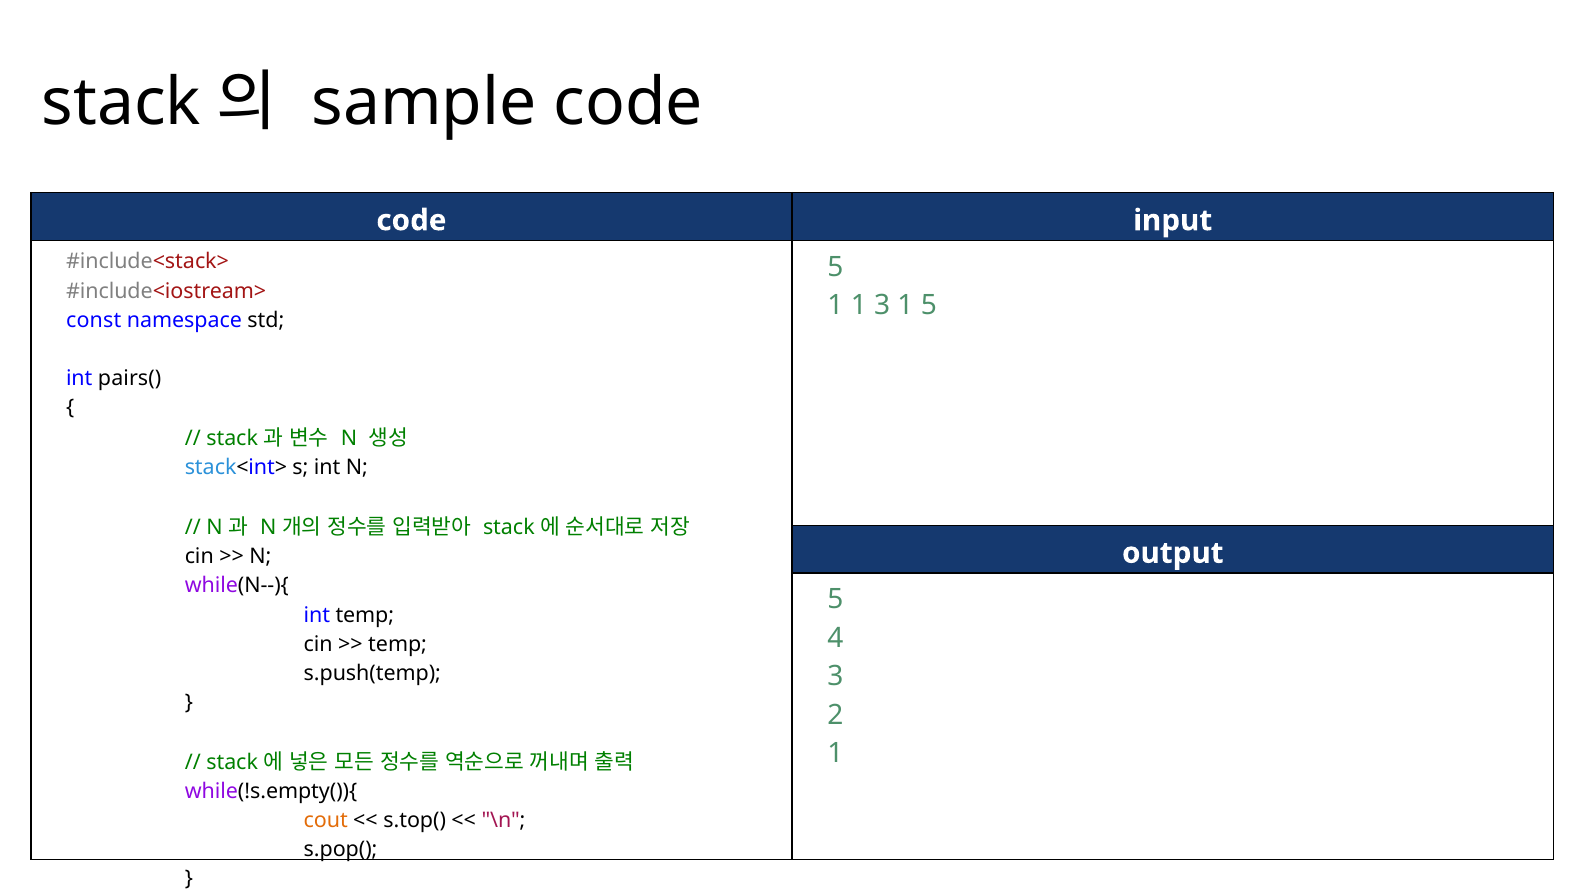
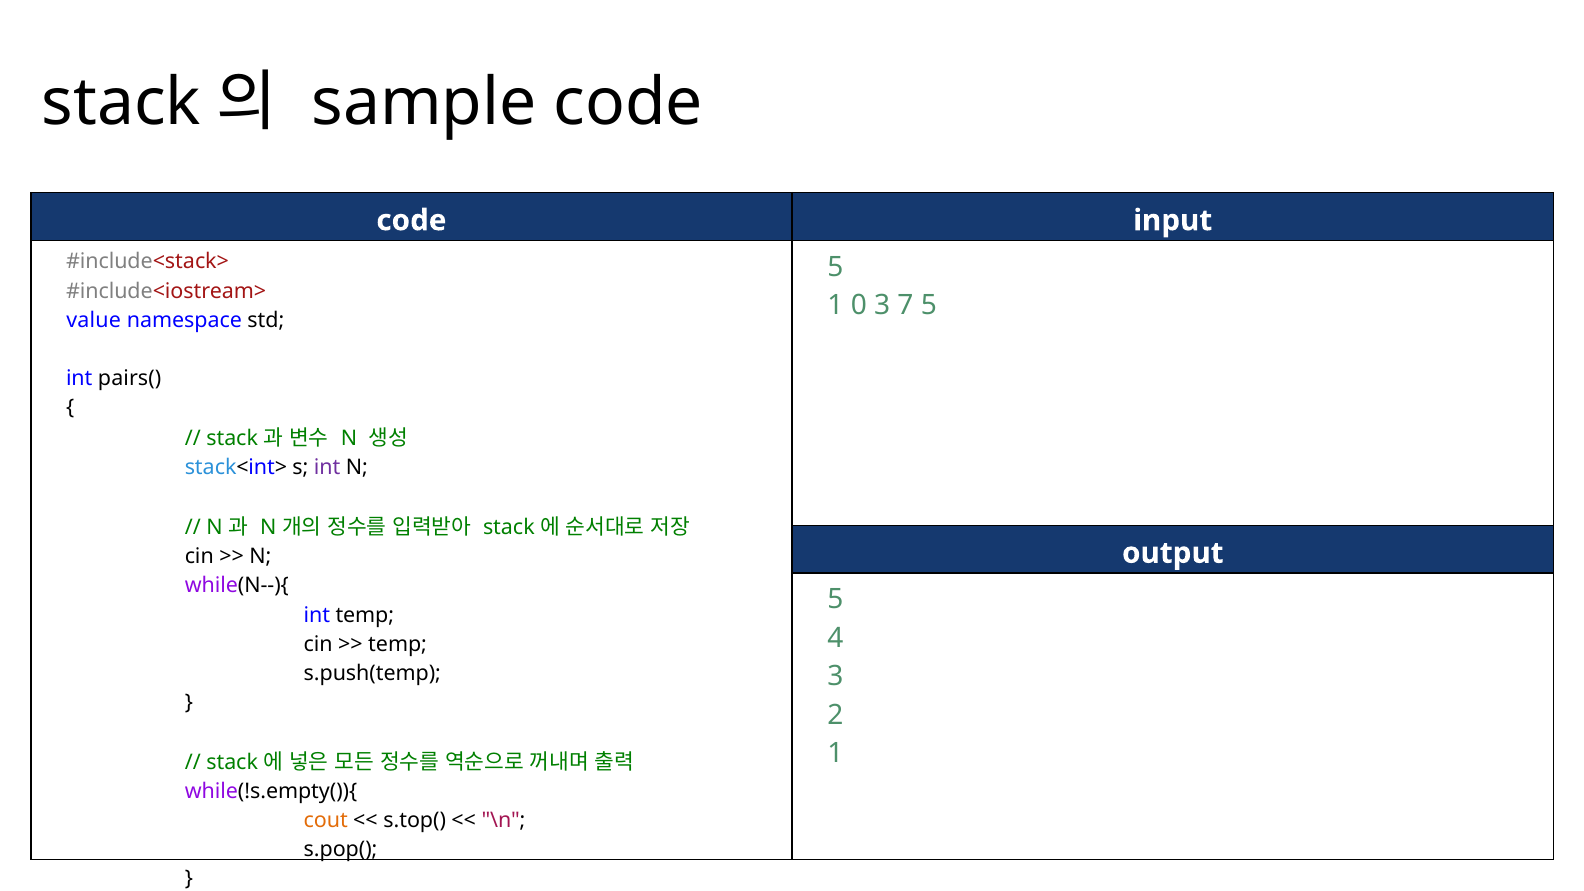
1 1: 1 -> 0
3 1: 1 -> 7
const: const -> value
int at (327, 468) colour: black -> purple
